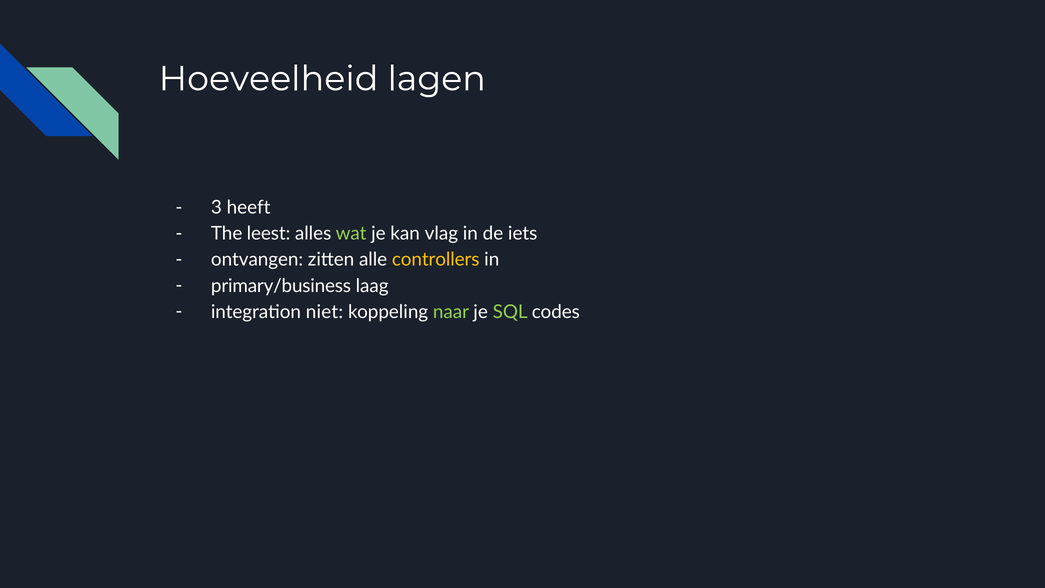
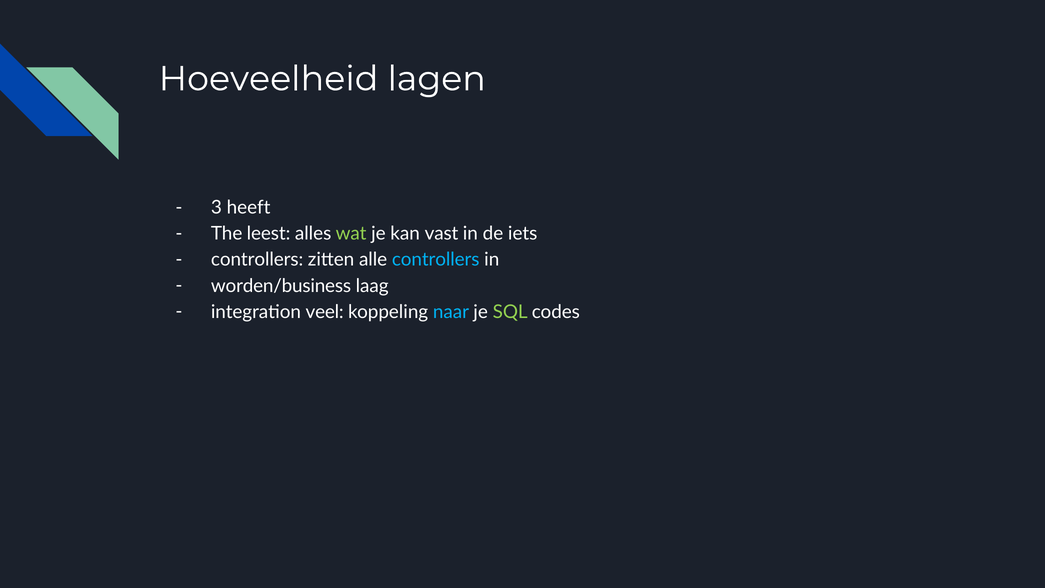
vlag: vlag -> vast
ontvangen at (257, 260): ontvangen -> controllers
controllers at (436, 260) colour: yellow -> light blue
primary/business: primary/business -> worden/business
niet: niet -> veel
naar colour: light green -> light blue
